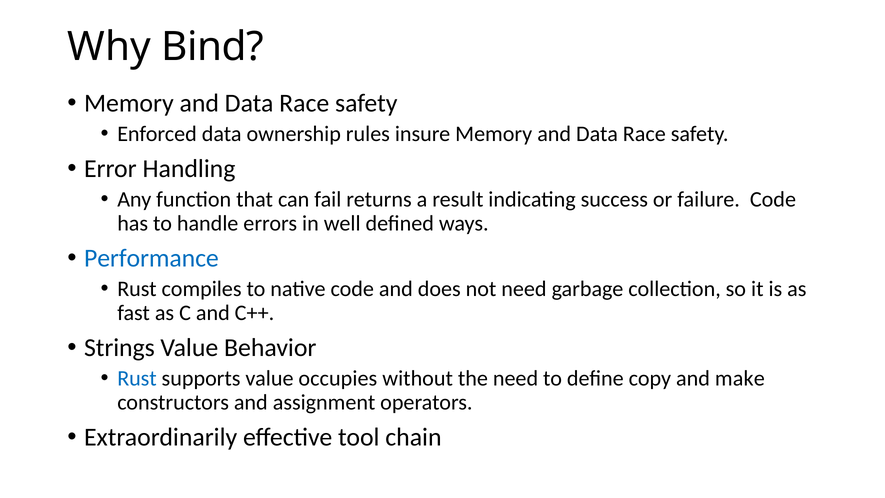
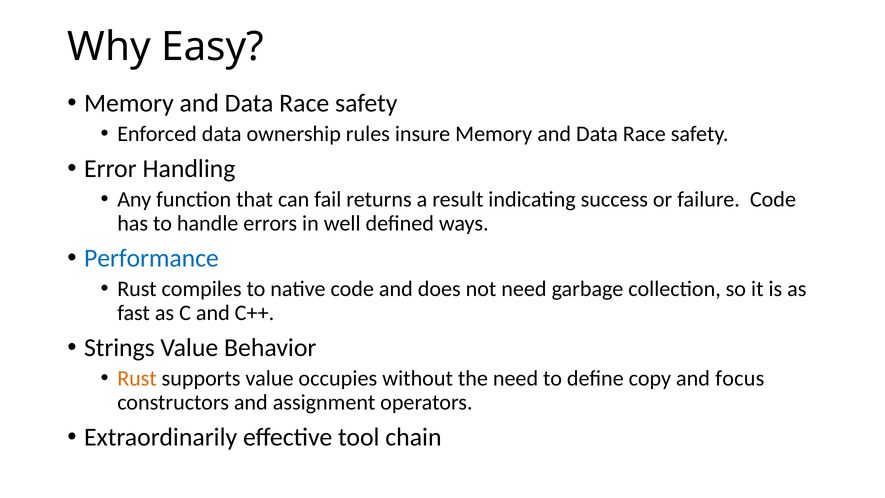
Bind: Bind -> Easy
Rust at (137, 378) colour: blue -> orange
make: make -> focus
